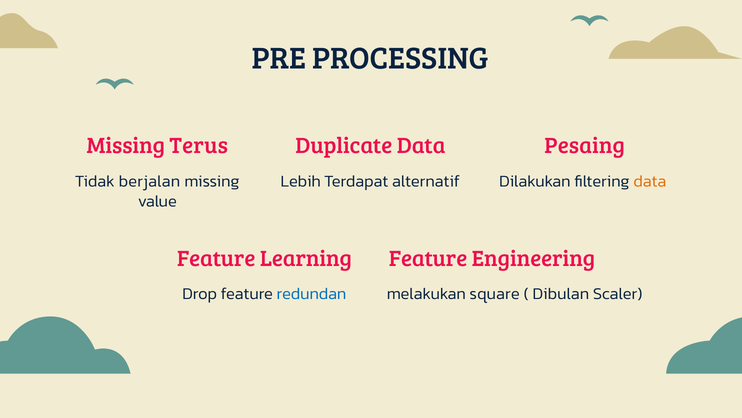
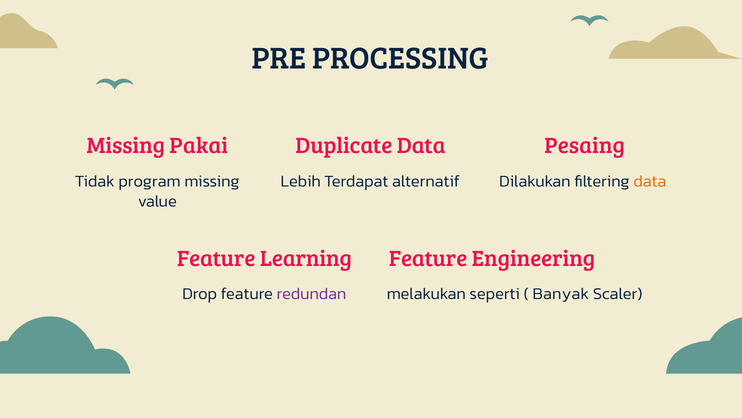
Terus: Terus -> Pakai
berjalan: berjalan -> program
redundan colour: blue -> purple
square: square -> seperti
Dibulan: Dibulan -> Banyak
